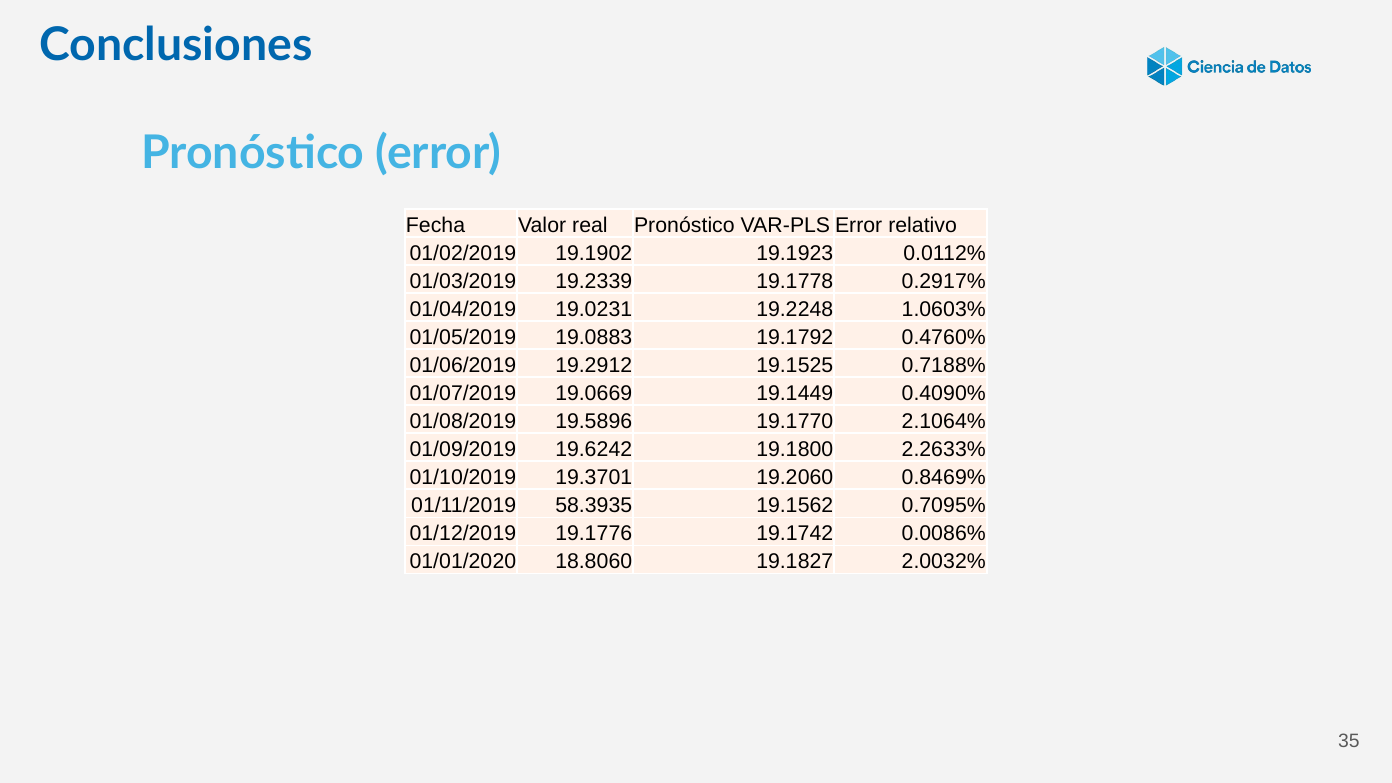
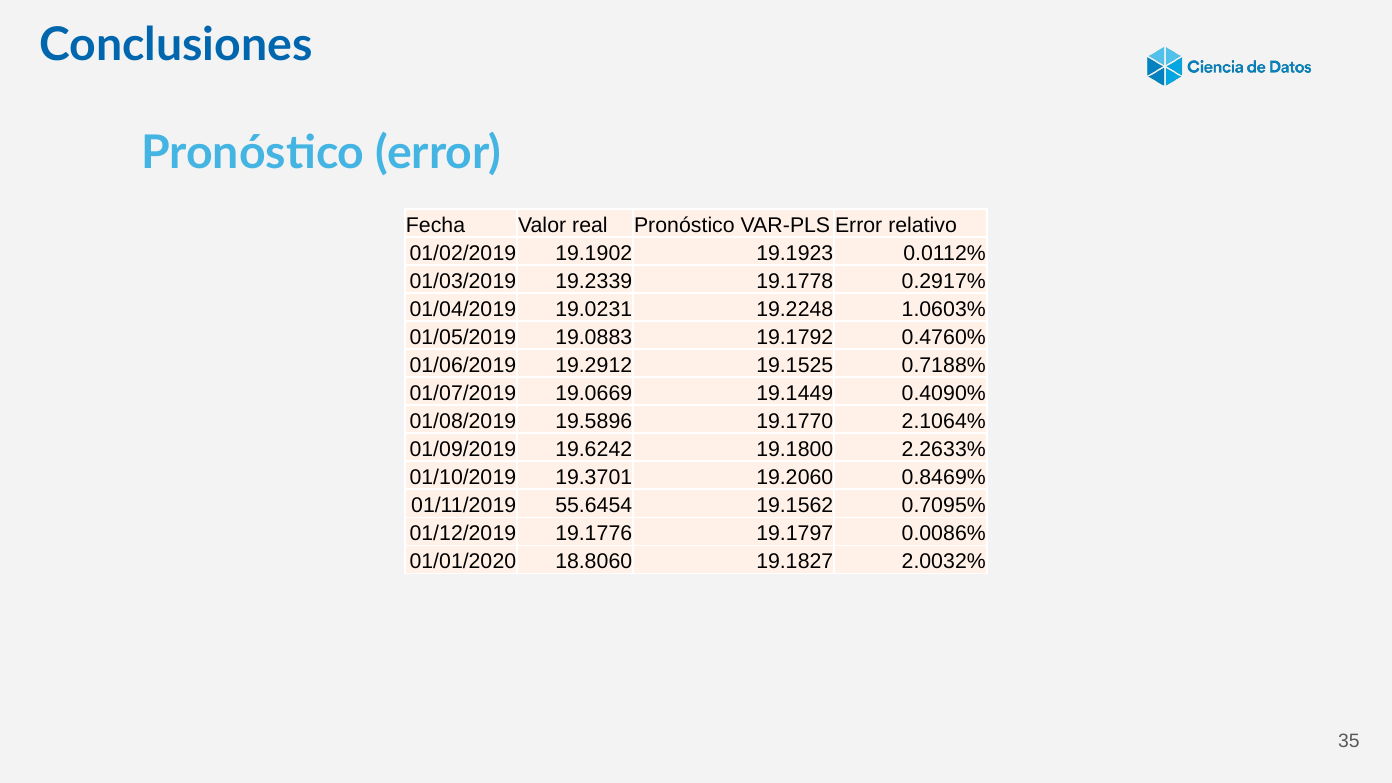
58.3935: 58.3935 -> 55.6454
19.1742: 19.1742 -> 19.1797
